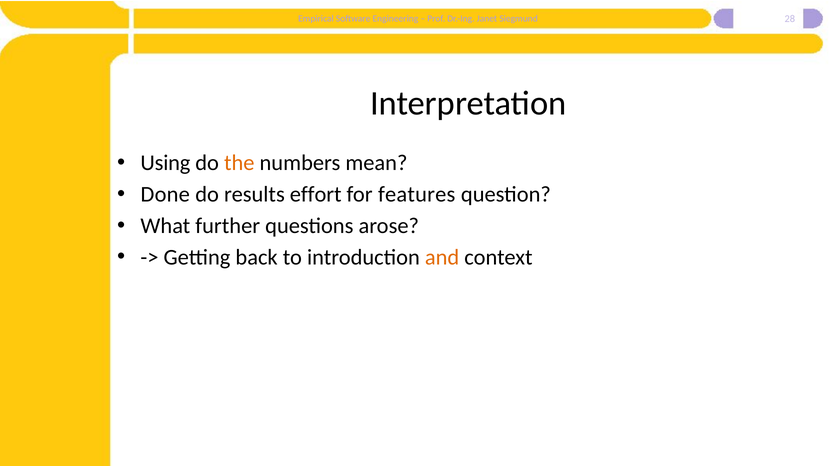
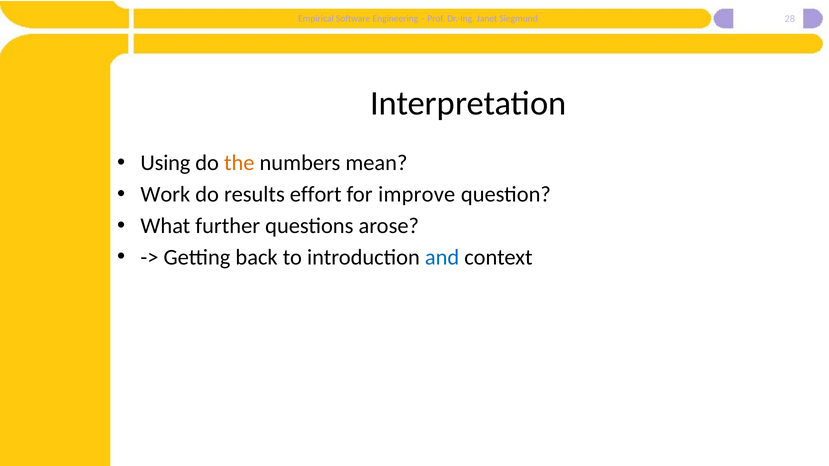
Done: Done -> Work
features: features -> improve
and colour: orange -> blue
